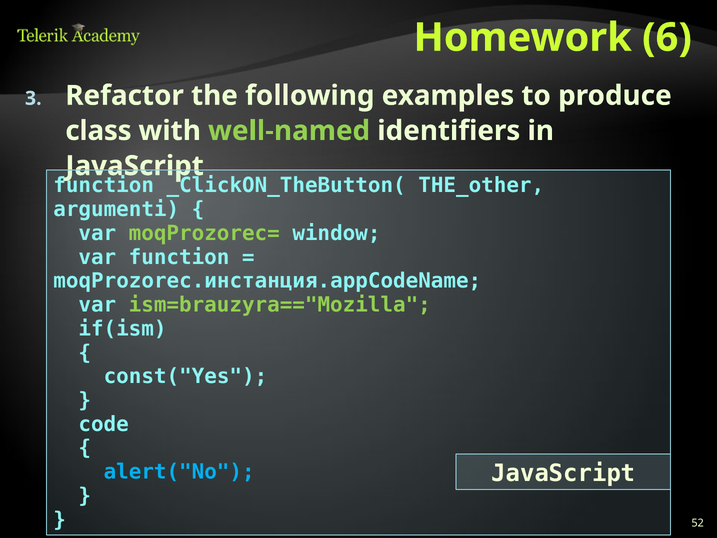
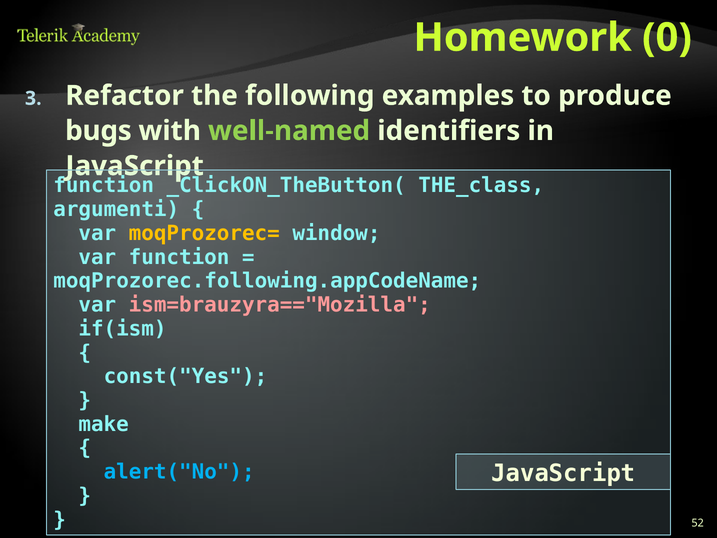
6: 6 -> 0
class: class -> bugs
THE_other: THE_other -> THE_class
moqProzorec= colour: light green -> yellow
moqProzorec.инстанция.appCodeName: moqProzorec.инстанция.appCodeName -> moqProzorec.following.appCodeName
ism=brauzyra=="Mozilla colour: light green -> pink
code: code -> make
